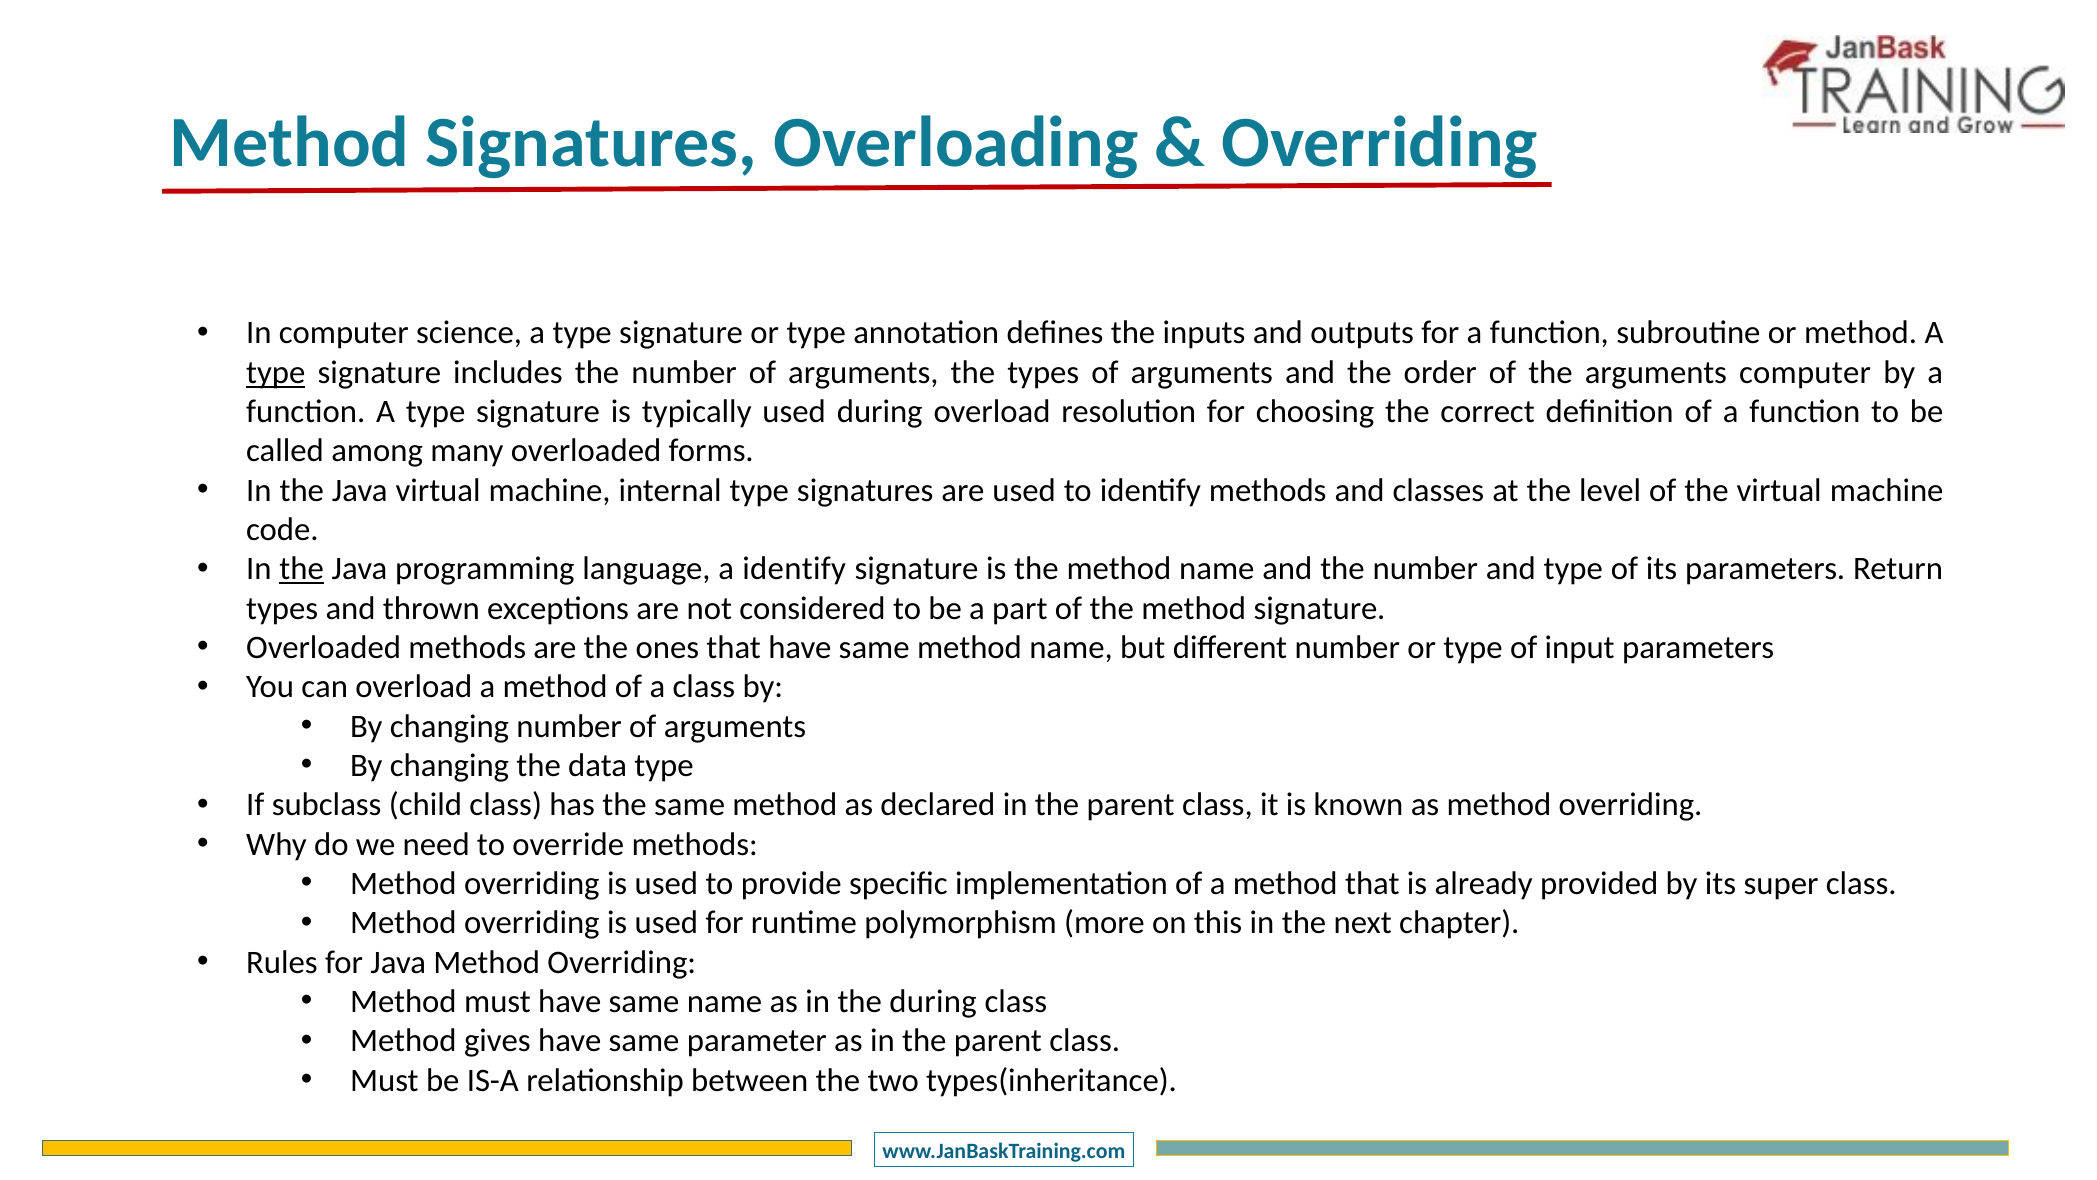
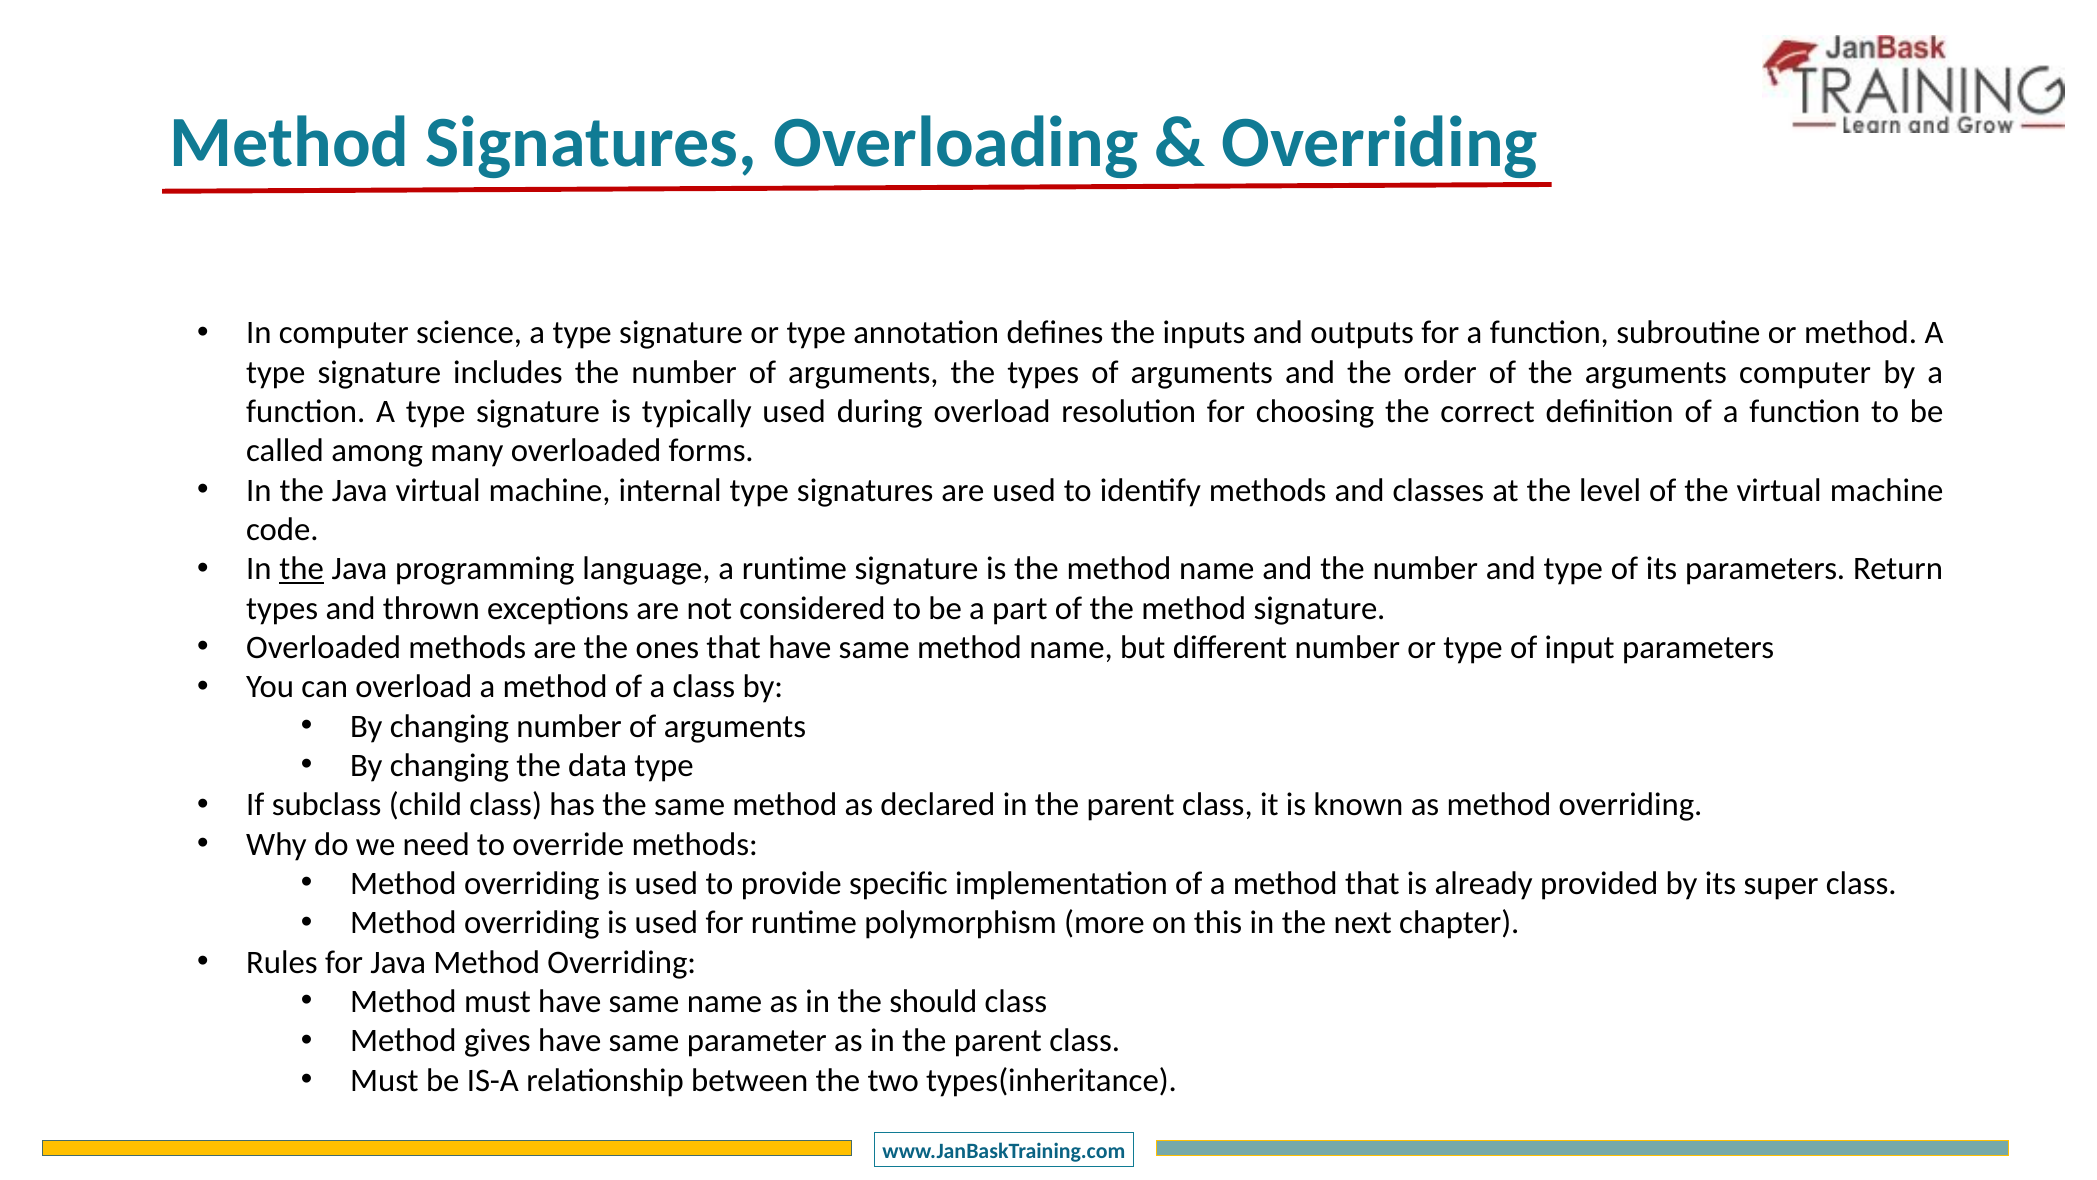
type at (276, 372) underline: present -> none
a identify: identify -> runtime
the during: during -> should
